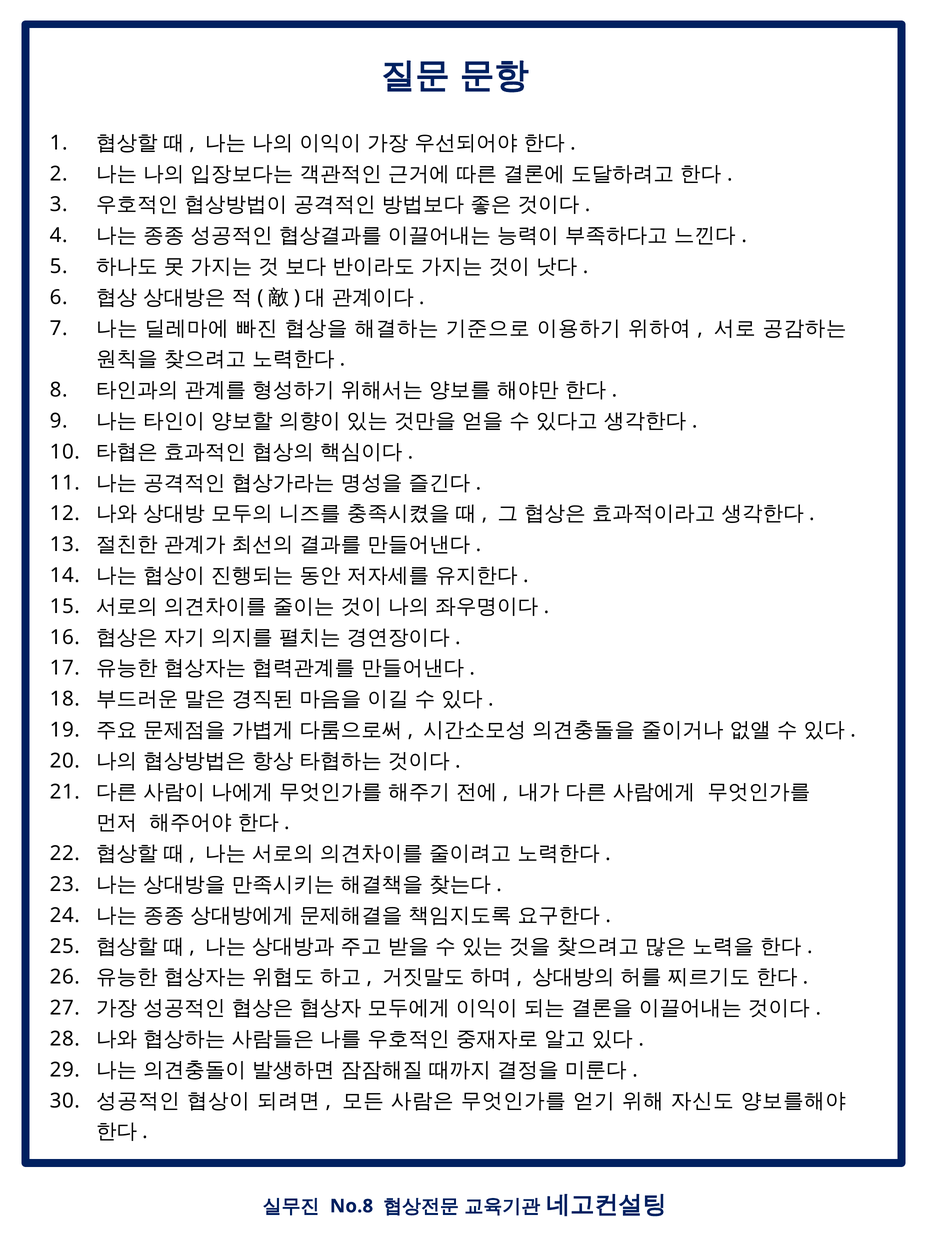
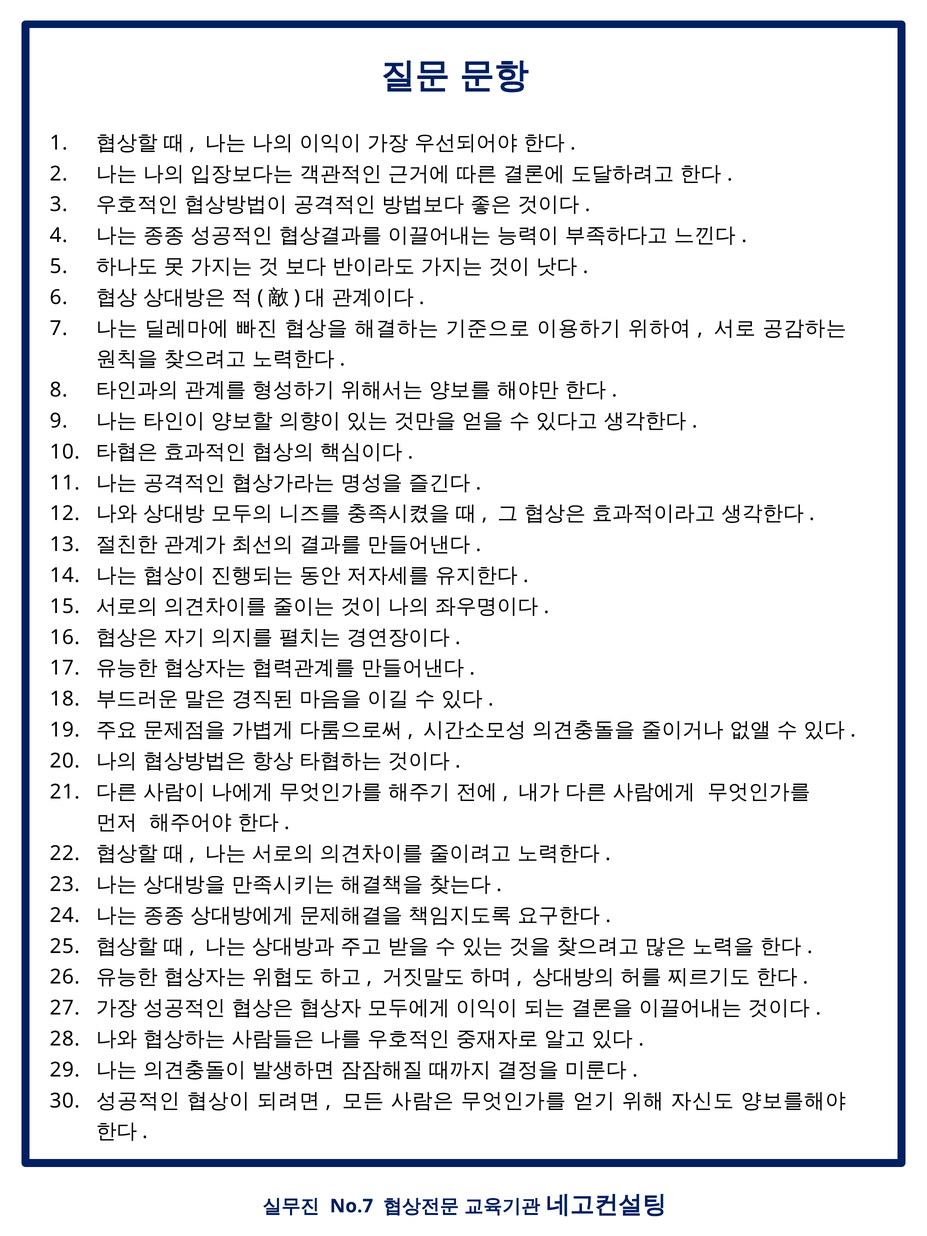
No.8: No.8 -> No.7
